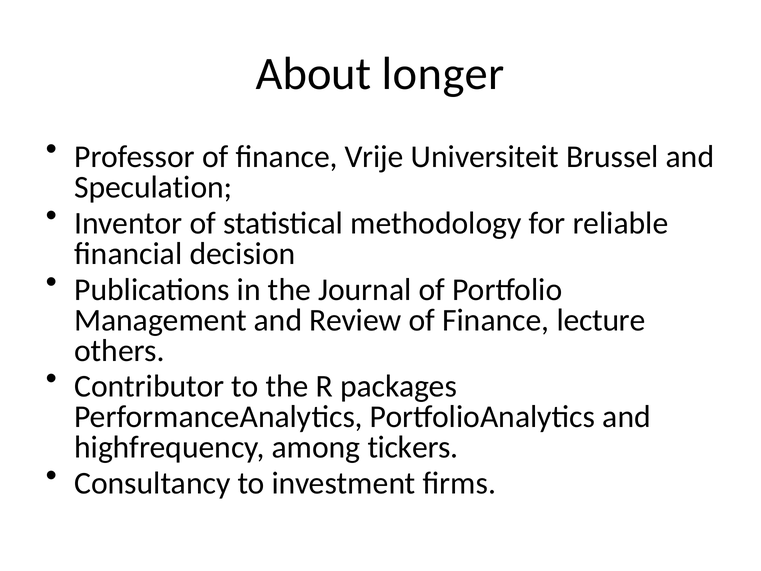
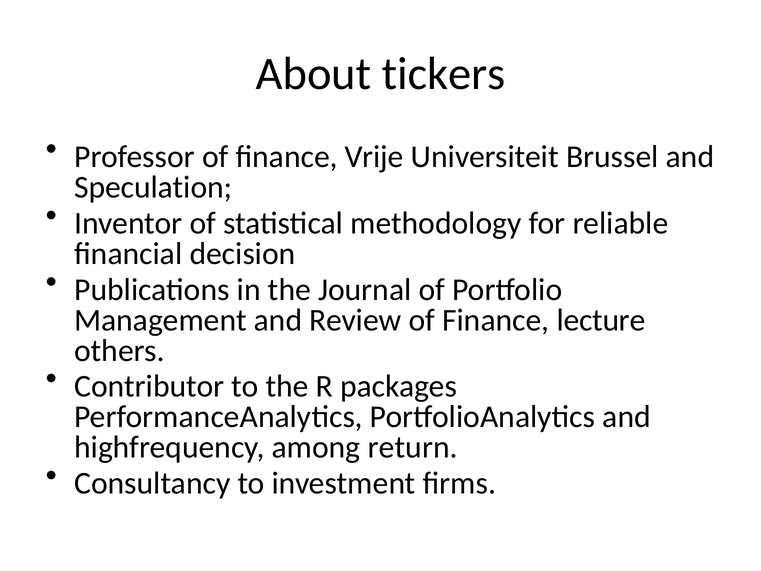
longer: longer -> tickers
tickers: tickers -> return
